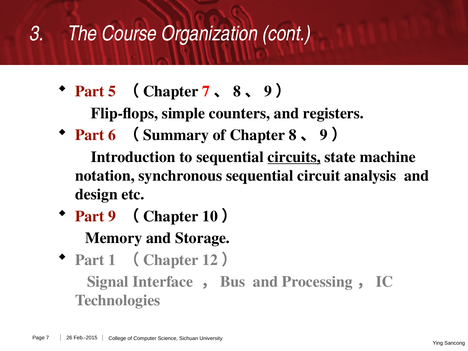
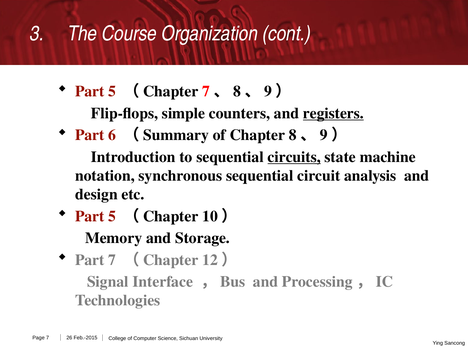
registers underline: none -> present
9 at (112, 216): 9 -> 5
Part 1: 1 -> 7
